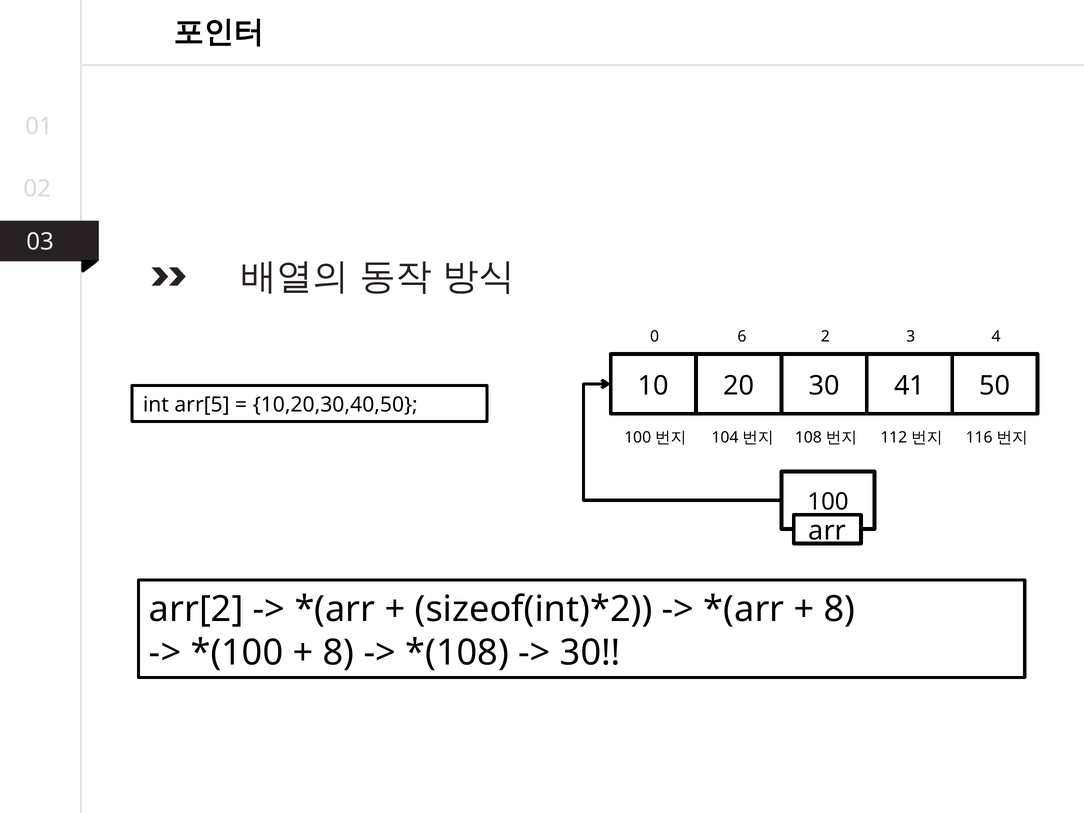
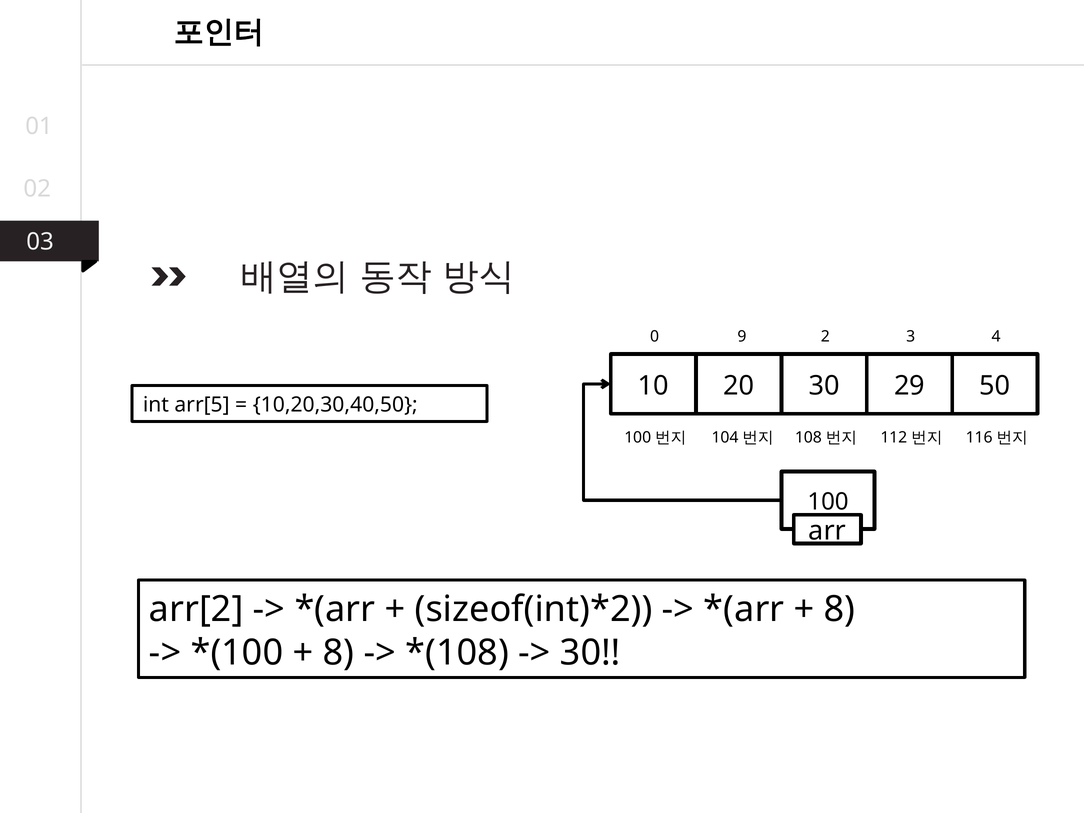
6: 6 -> 9
41: 41 -> 29
